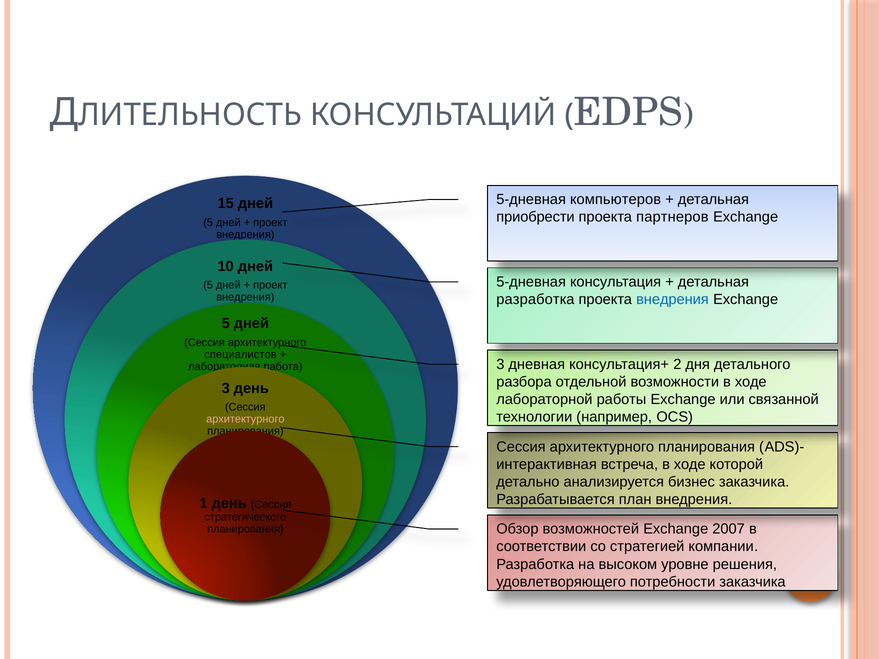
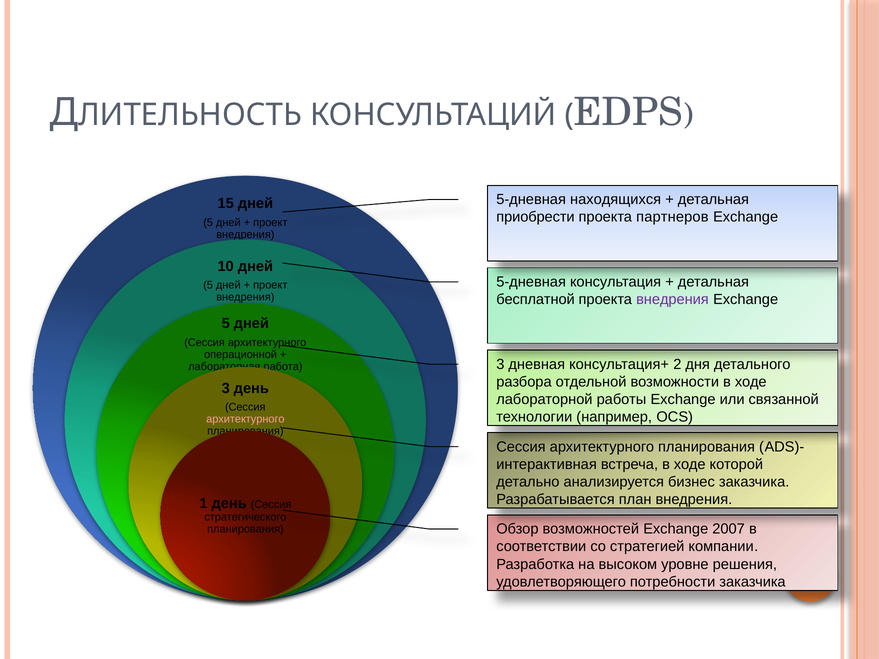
компьютеров: компьютеров -> находящихся
разработка at (535, 300): разработка -> бесплатной
внедрения at (672, 300) colour: blue -> purple
специалистов: специалистов -> операционной
